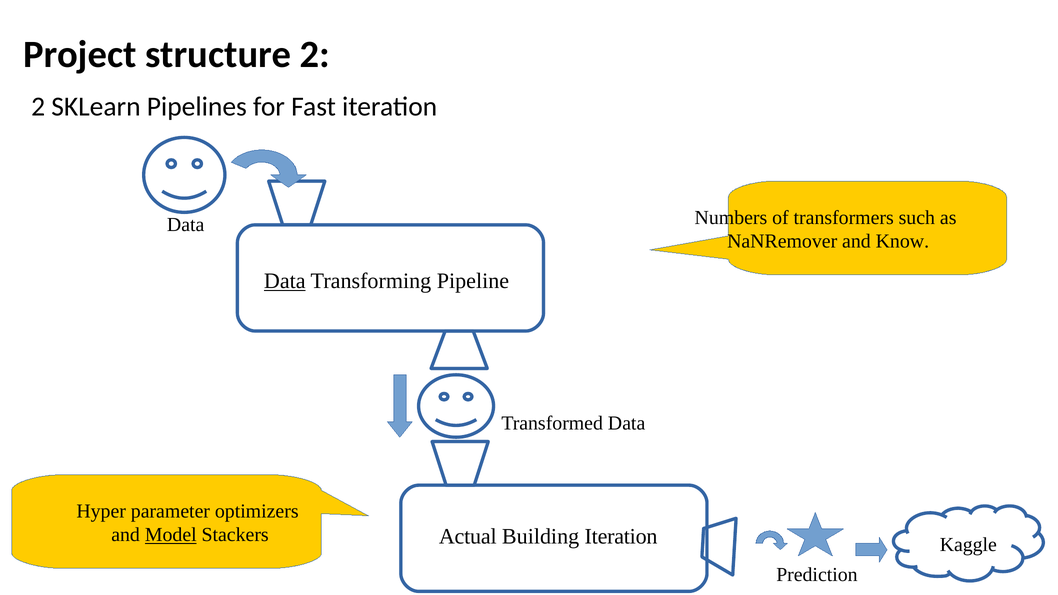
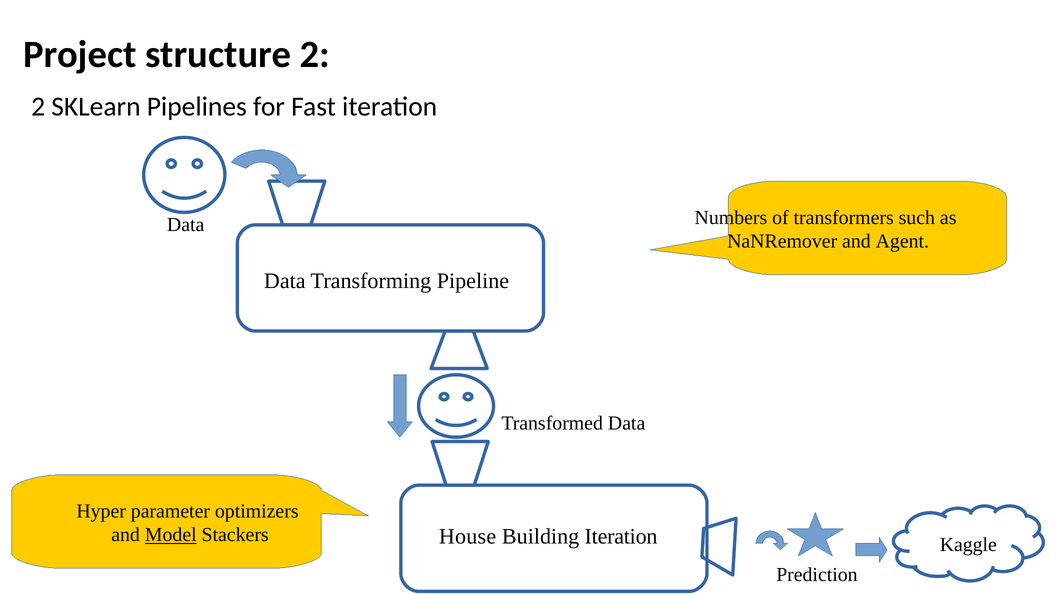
Know: Know -> Agent
Data at (285, 281) underline: present -> none
Actual: Actual -> House
